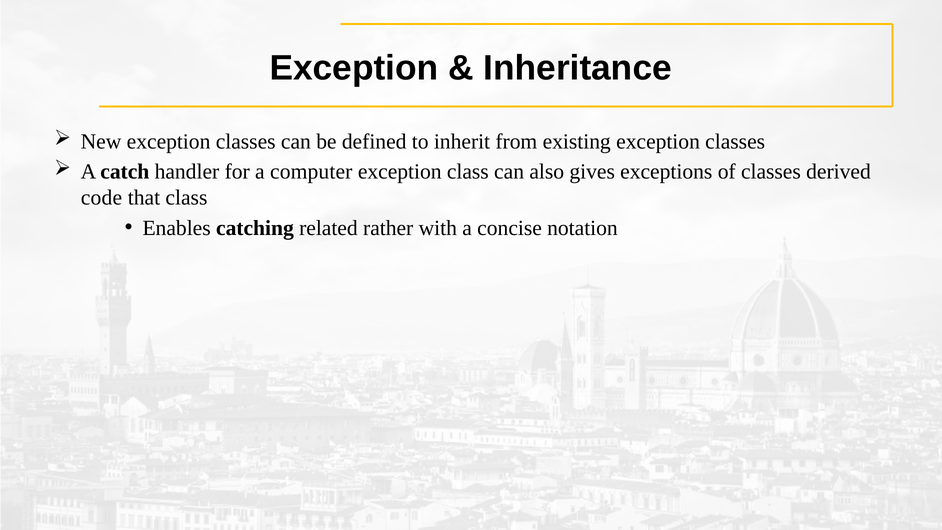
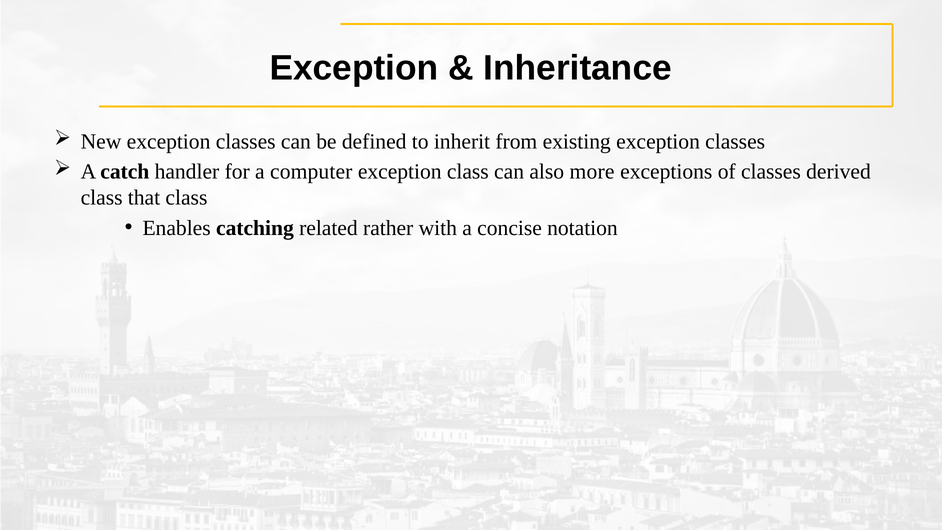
gives: gives -> more
code at (101, 198): code -> class
